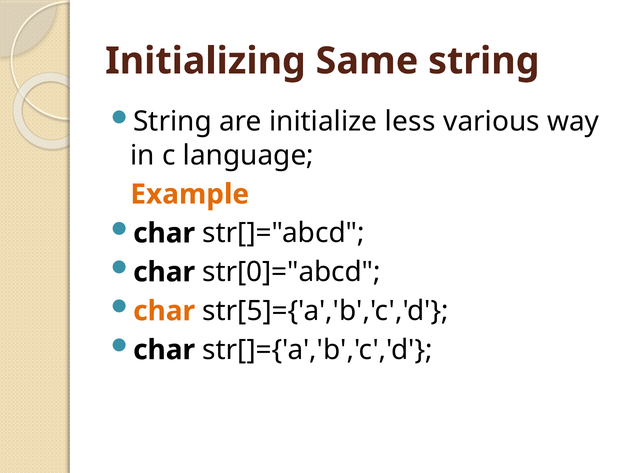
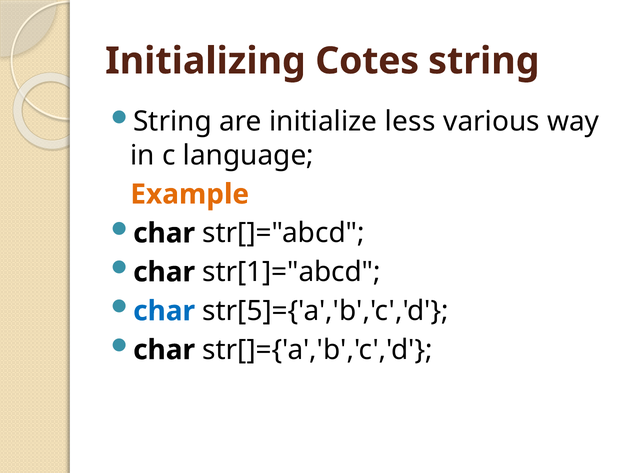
Same: Same -> Cotes
str[0]="abcd: str[0]="abcd -> str[1]="abcd
char at (164, 311) colour: orange -> blue
